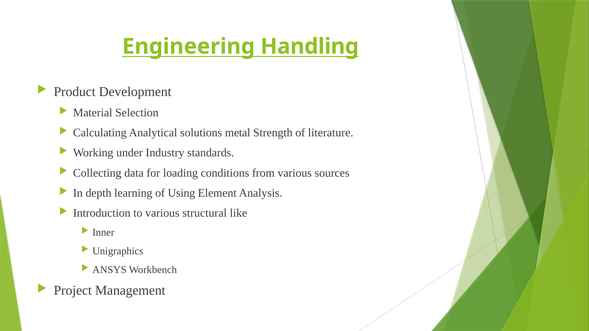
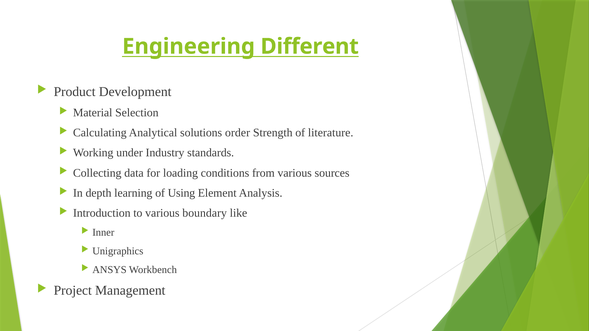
Handling: Handling -> Different
metal: metal -> order
structural: structural -> boundary
